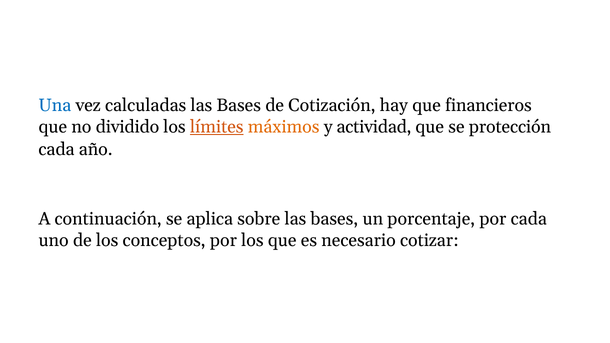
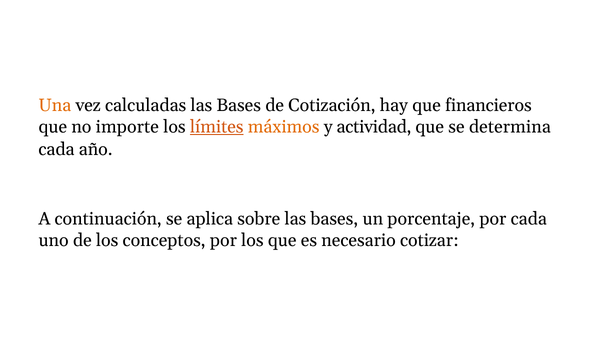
Una colour: blue -> orange
dividido: dividido -> importe
protección: protección -> determina
